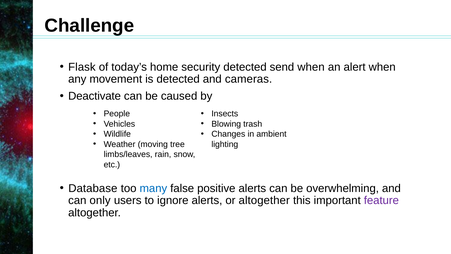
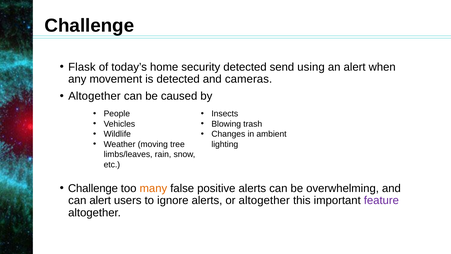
send when: when -> using
Deactivate at (95, 96): Deactivate -> Altogether
Database at (93, 188): Database -> Challenge
many colour: blue -> orange
can only: only -> alert
